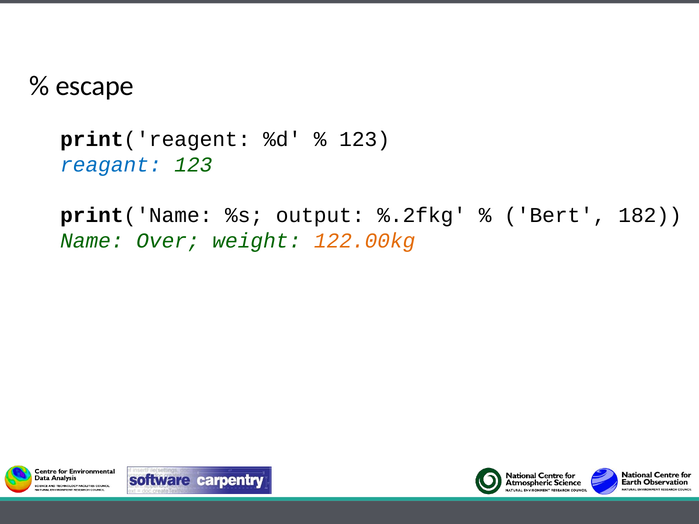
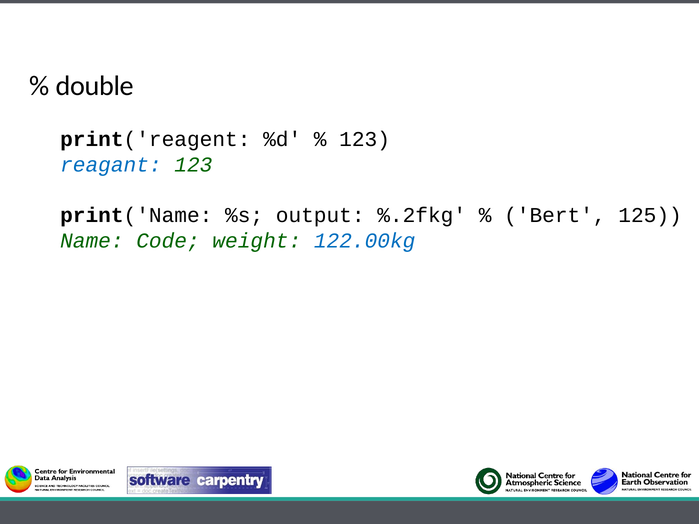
escape: escape -> double
182: 182 -> 125
Over: Over -> Code
122.00kg colour: orange -> blue
